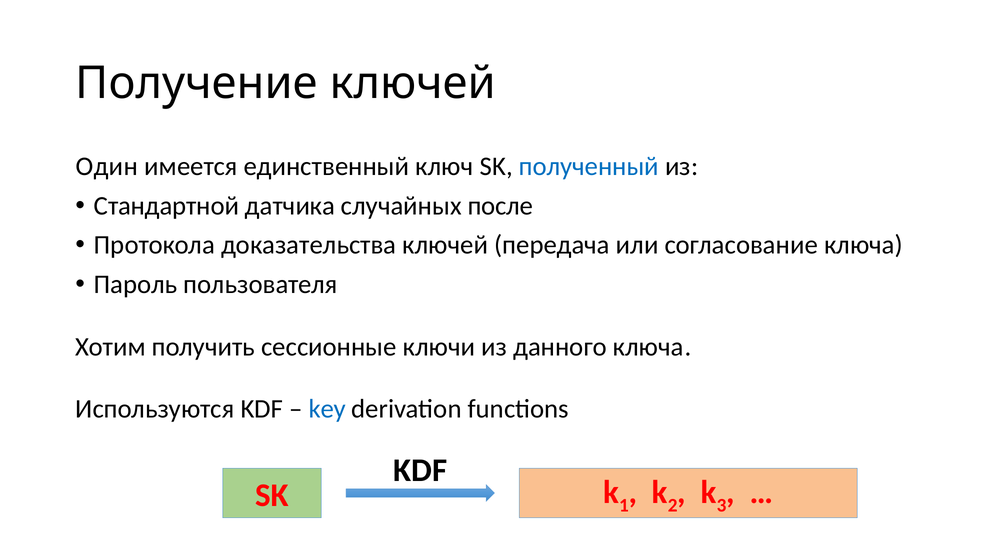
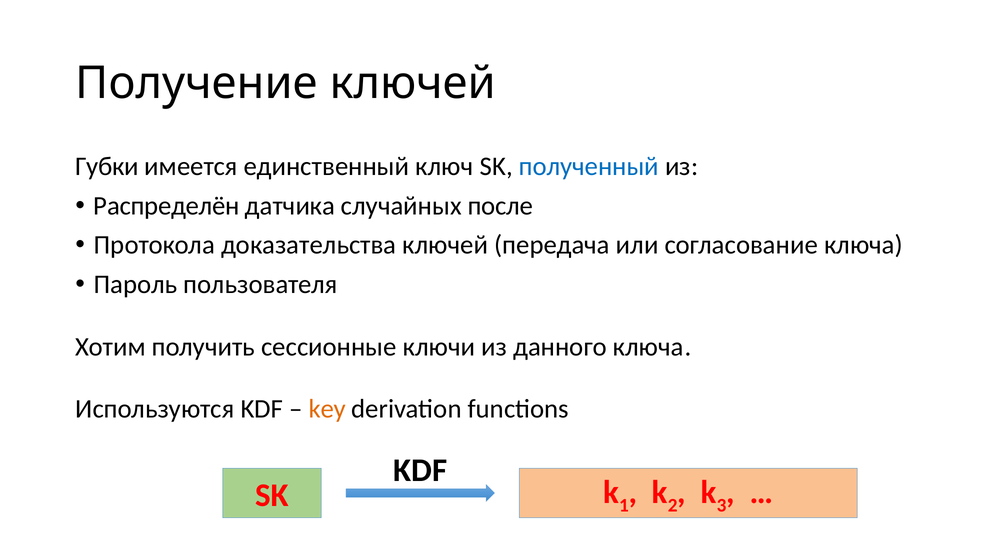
Один: Один -> Губки
Стандартной: Стандартной -> Распределён
key colour: blue -> orange
